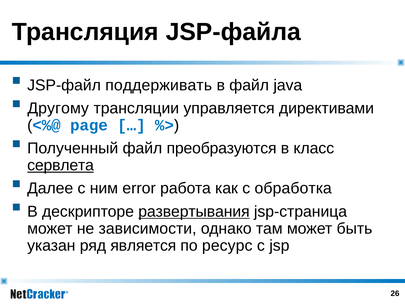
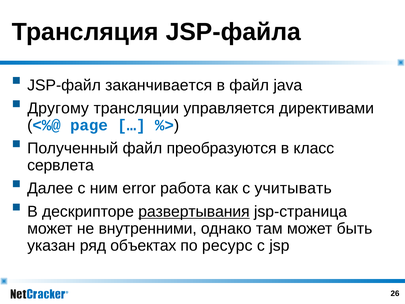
поддерживать: поддерживать -> заканчивается
сервлета underline: present -> none
обработка: обработка -> учитывать
зависимости: зависимости -> внутренними
является: является -> объектах
